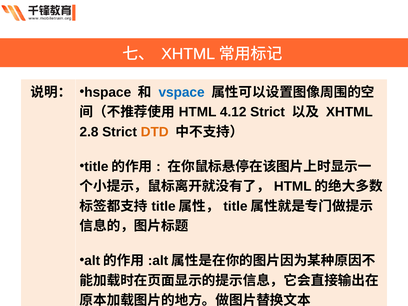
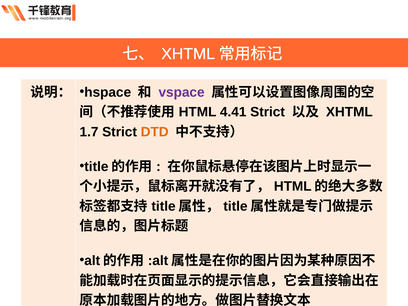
vspace colour: blue -> purple
4.12: 4.12 -> 4.41
2.8: 2.8 -> 1.7
